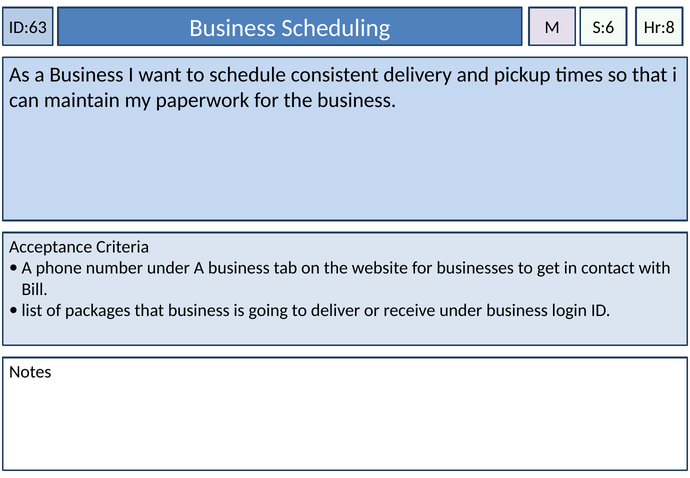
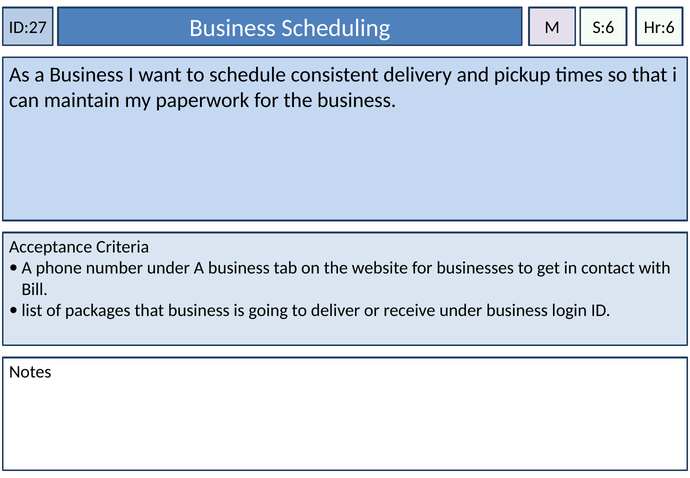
ID:63: ID:63 -> ID:27
Hr:8: Hr:8 -> Hr:6
